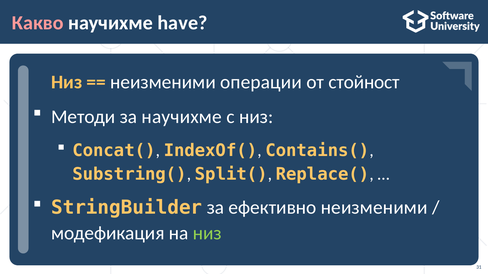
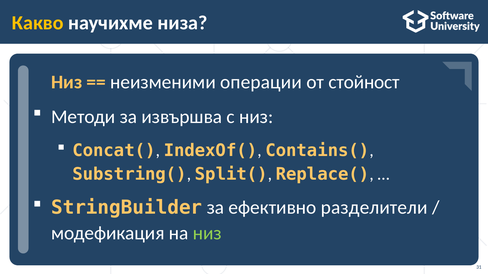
Какво colour: pink -> yellow
have: have -> низa
за научихме: научихме -> извършва
ефективно неизменими: неизменими -> разделители
